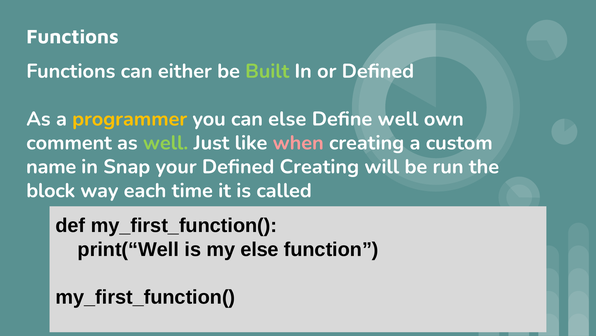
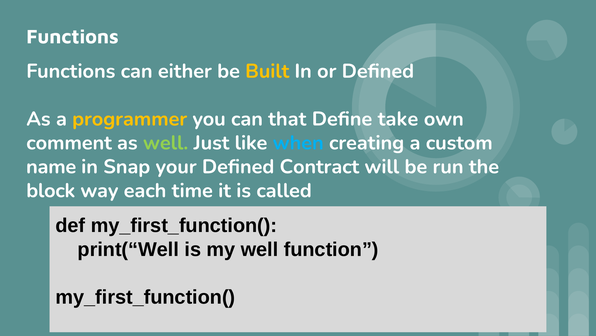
Built colour: light green -> yellow
can else: else -> that
Define well: well -> take
when colour: pink -> light blue
Defined Creating: Creating -> Contract
my else: else -> well
